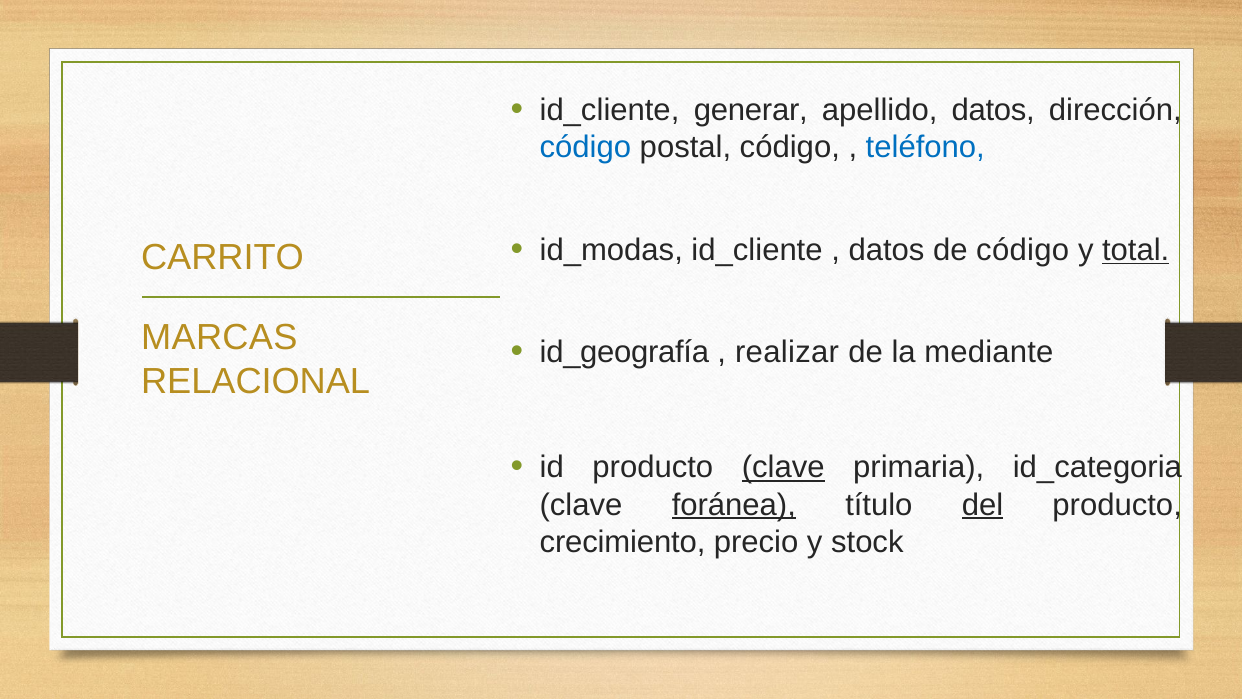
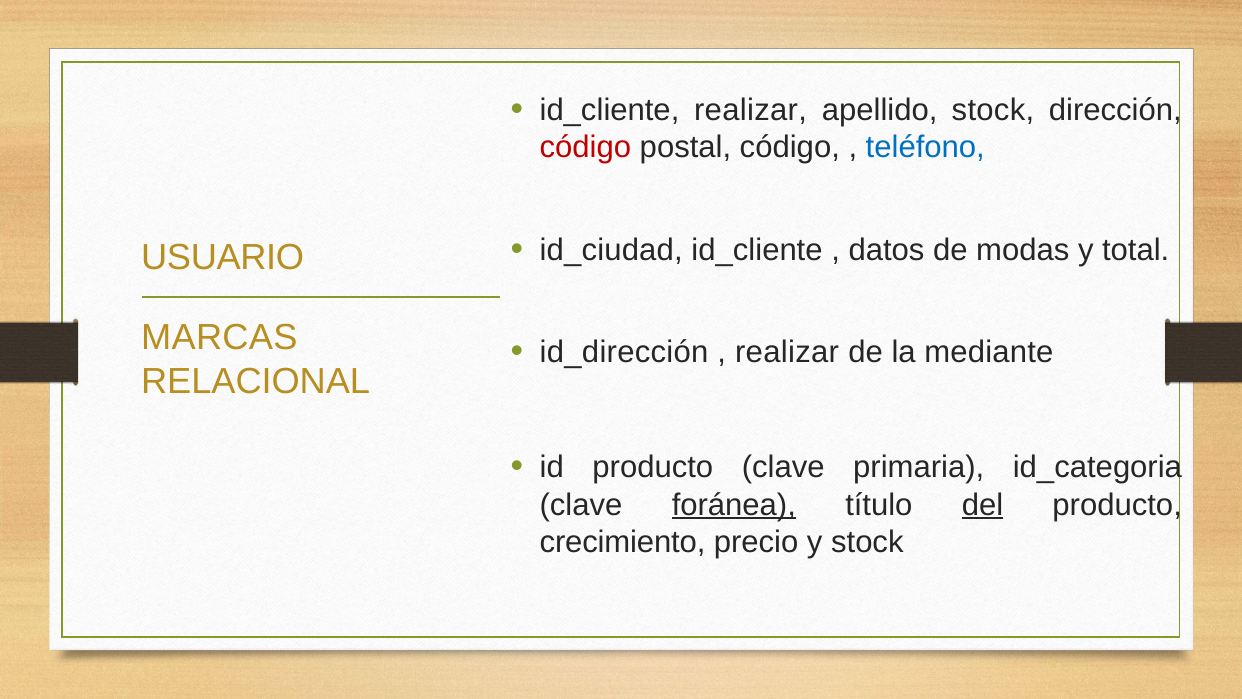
id_cliente generar: generar -> realizar
apellido datos: datos -> stock
código at (585, 148) colour: blue -> red
id_modas: id_modas -> id_ciudad
de código: código -> modas
total underline: present -> none
CARRITO: CARRITO -> USUARIO
id_geografía: id_geografía -> id_dirección
clave at (783, 467) underline: present -> none
